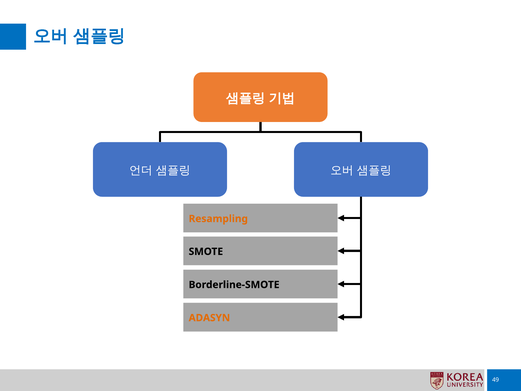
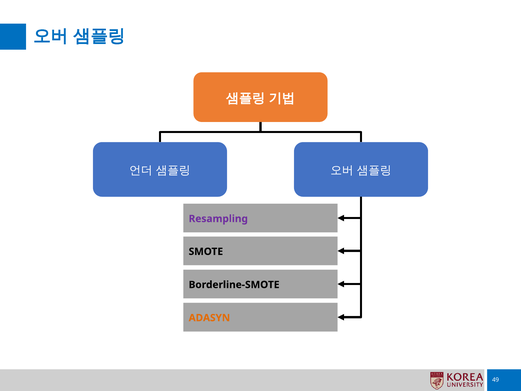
Resampling colour: orange -> purple
